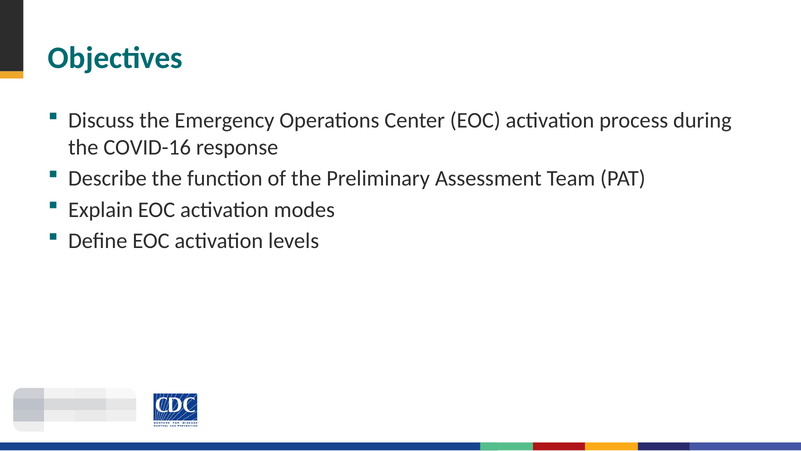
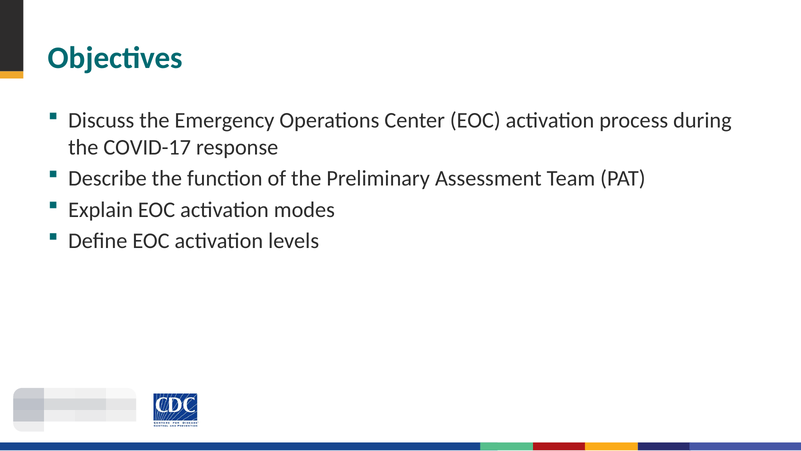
COVID-16: COVID-16 -> COVID-17
